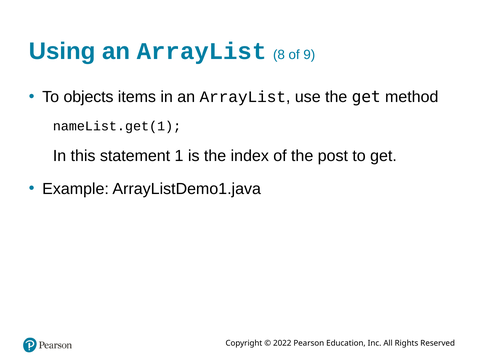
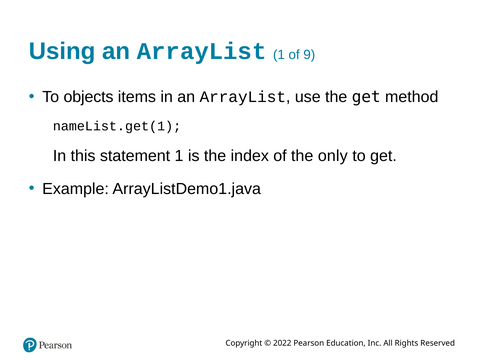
ArrayList 8: 8 -> 1
post: post -> only
